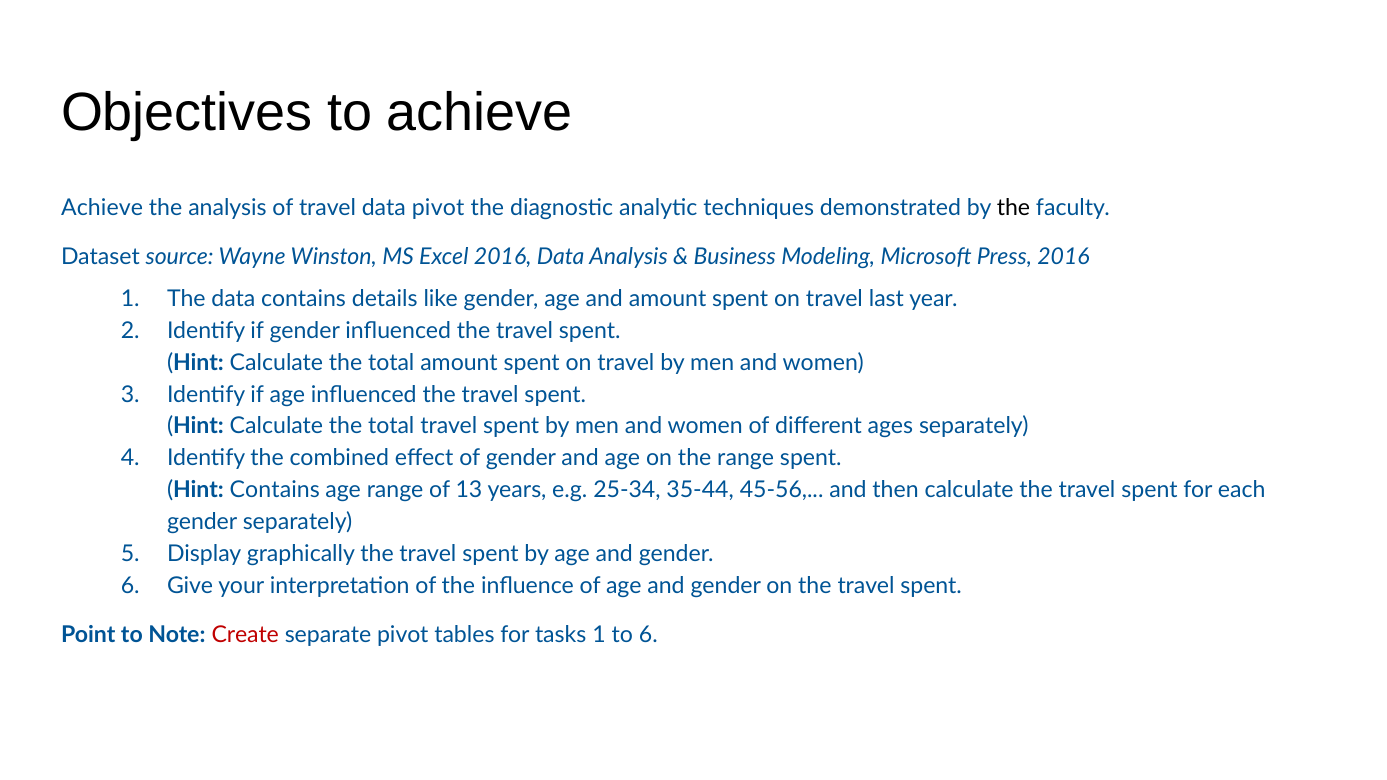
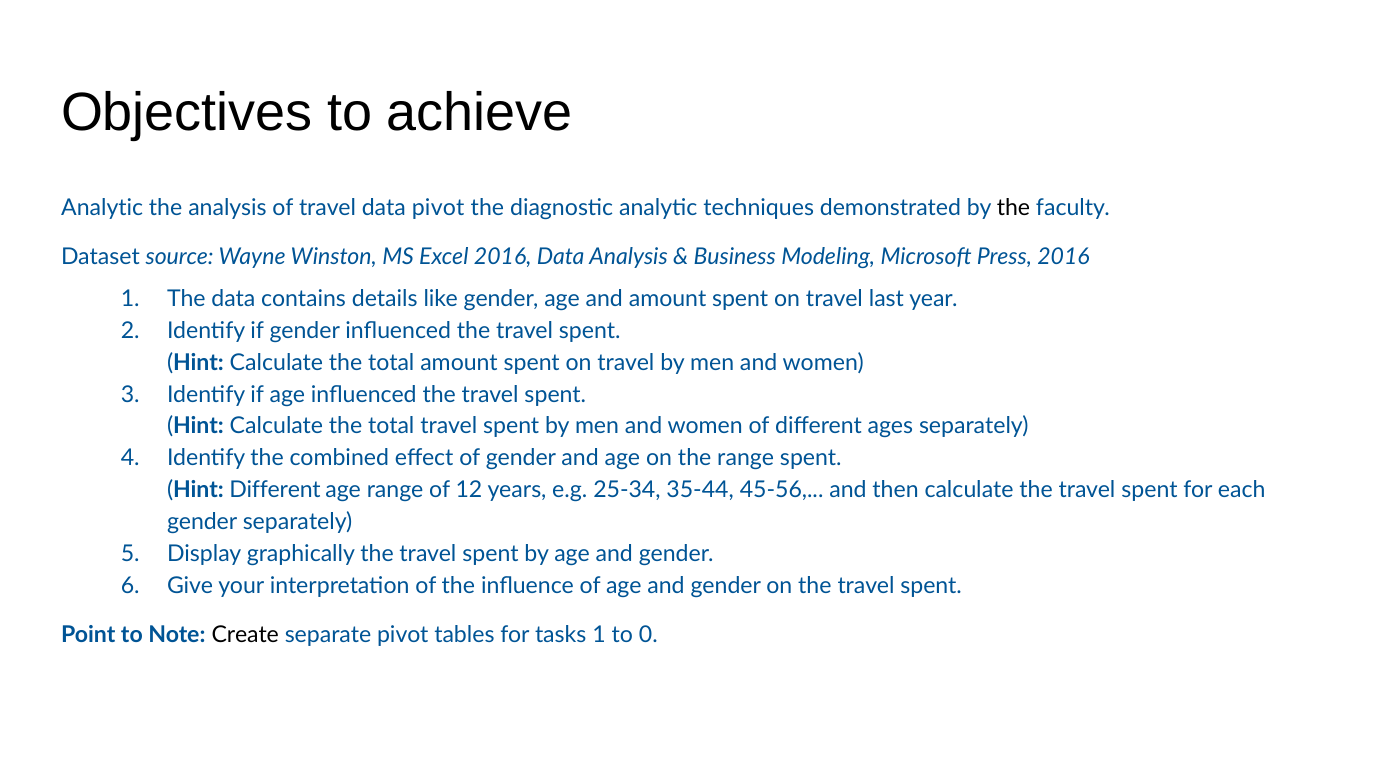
Achieve at (102, 208): Achieve -> Analytic
Hint Contains: Contains -> Different
13: 13 -> 12
Create colour: red -> black
to 6: 6 -> 0
